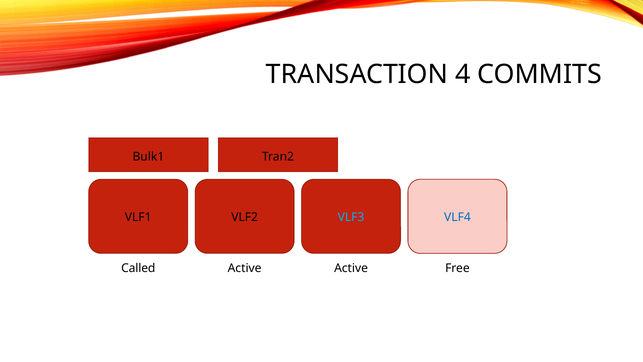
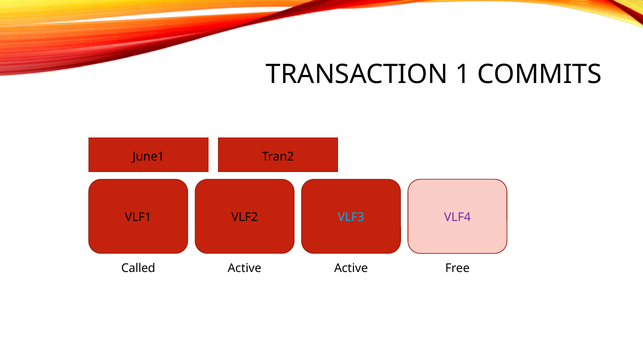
4: 4 -> 1
Bulk1: Bulk1 -> June1
VLF4 colour: blue -> purple
